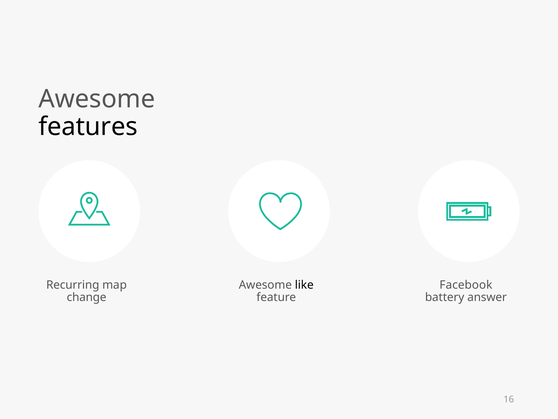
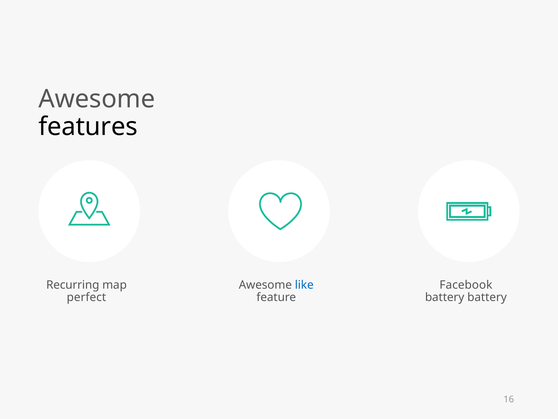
like colour: black -> blue
change: change -> perfect
battery answer: answer -> battery
